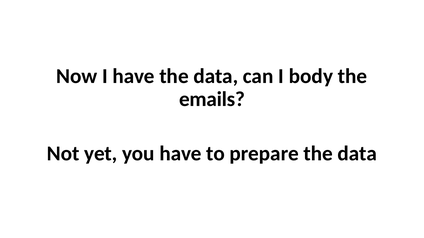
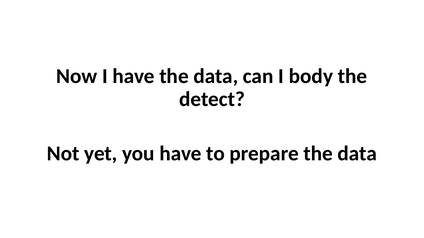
emails: emails -> detect
